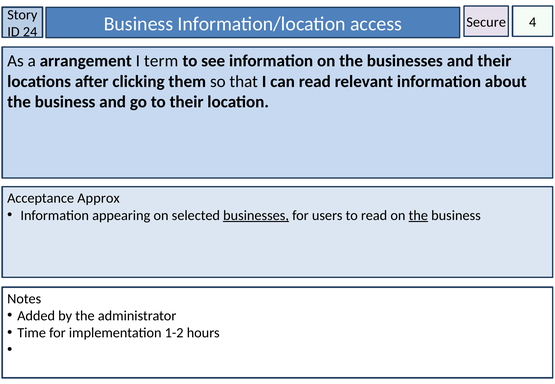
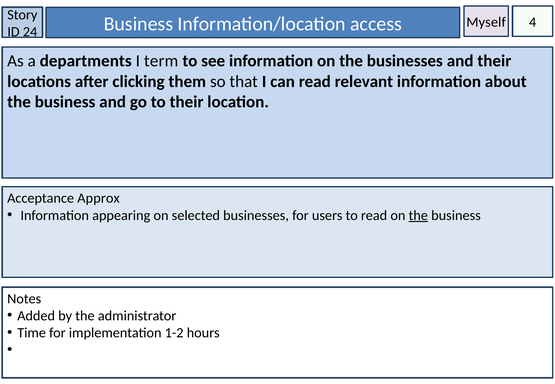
Secure: Secure -> Myself
arrangement: arrangement -> departments
businesses at (256, 215) underline: present -> none
